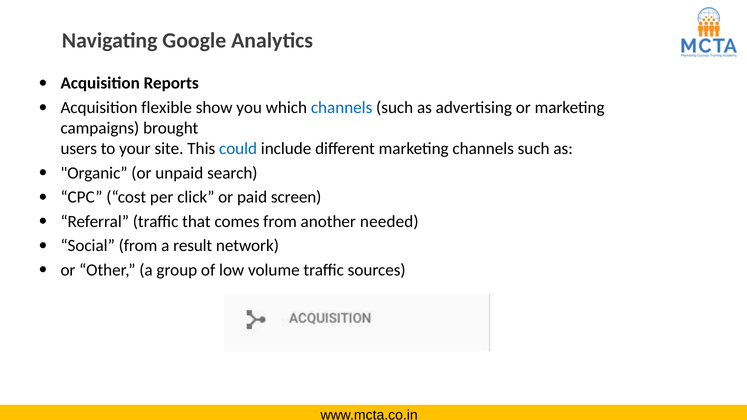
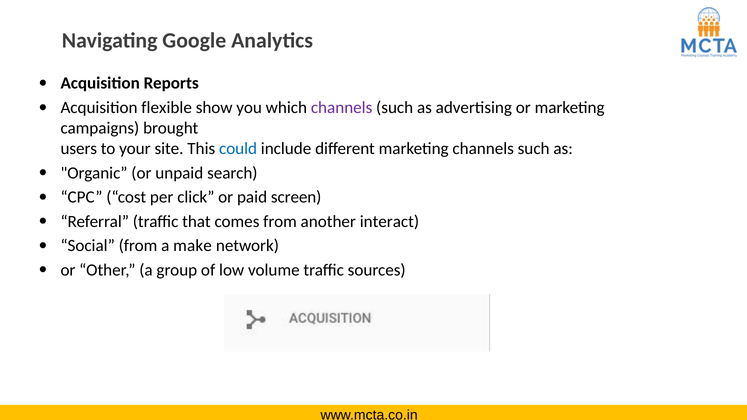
channels at (342, 108) colour: blue -> purple
needed: needed -> interact
result: result -> make
